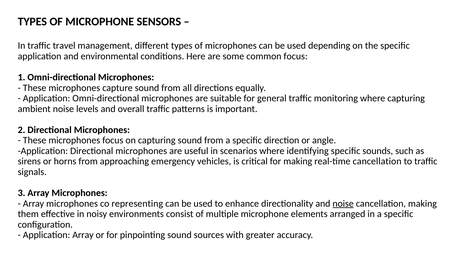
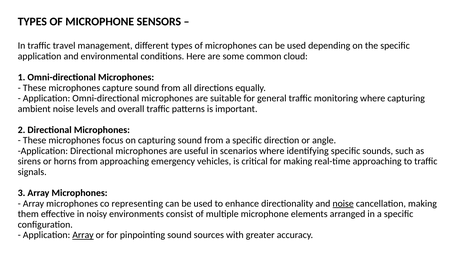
common focus: focus -> cloud
real-time cancellation: cancellation -> approaching
Array at (83, 235) underline: none -> present
